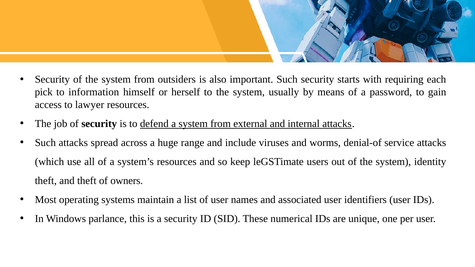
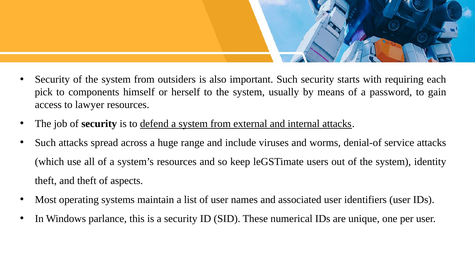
information: information -> components
owners: owners -> aspects
